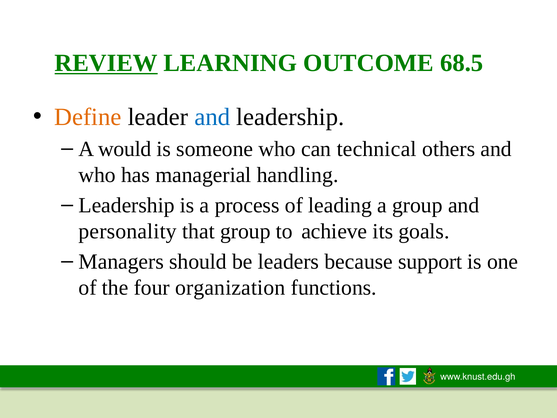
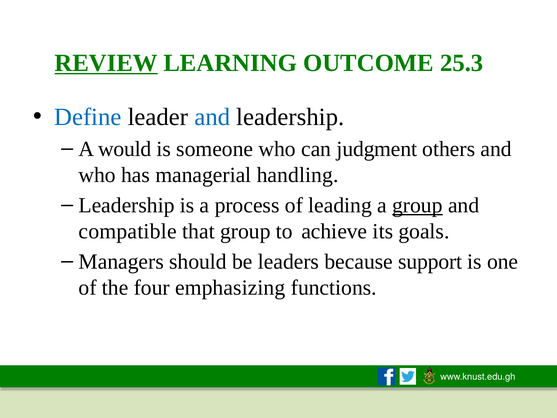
68.5: 68.5 -> 25.3
Define colour: orange -> blue
technical: technical -> judgment
group at (417, 205) underline: none -> present
personality: personality -> compatible
organization: organization -> emphasizing
